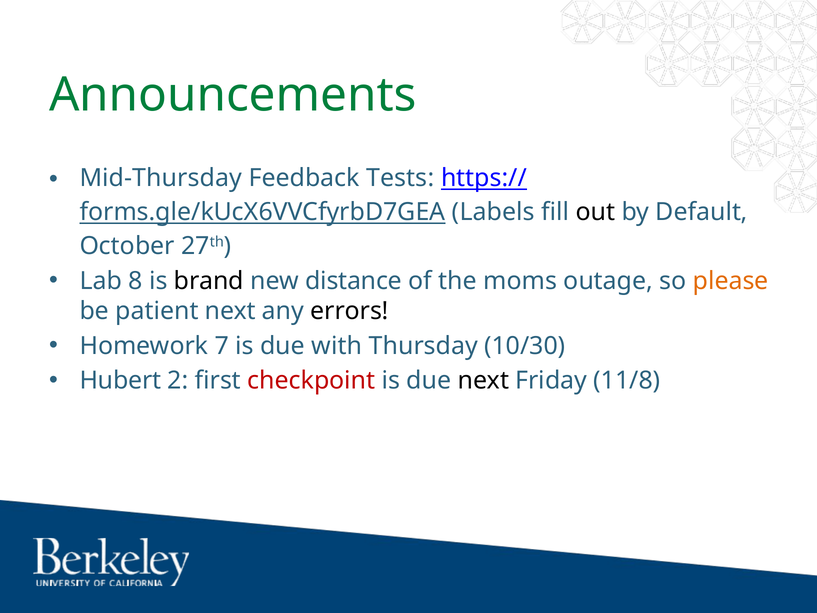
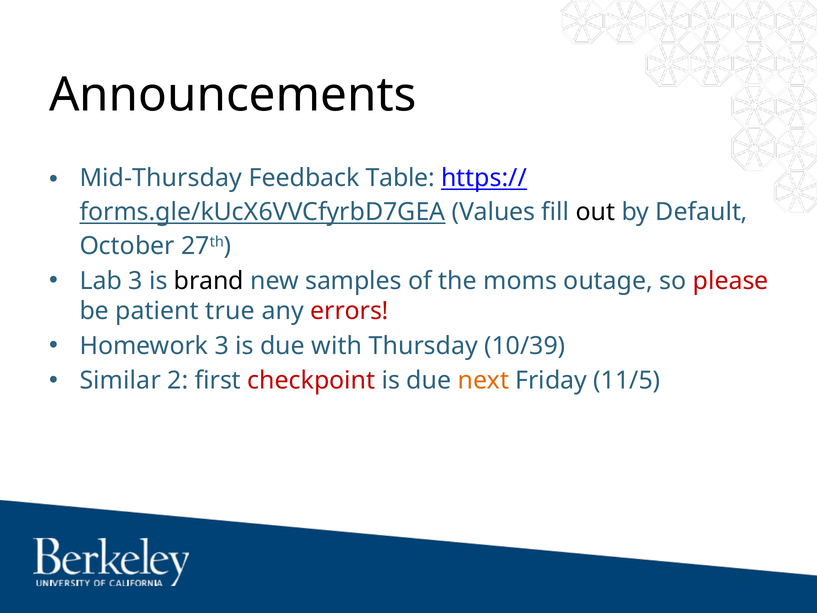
Announcements colour: green -> black
Tests: Tests -> Table
Labels: Labels -> Values
Lab 8: 8 -> 3
distance: distance -> samples
please colour: orange -> red
patient next: next -> true
errors colour: black -> red
Homework 7: 7 -> 3
10/30: 10/30 -> 10/39
Hubert: Hubert -> Similar
next at (483, 381) colour: black -> orange
11/8: 11/8 -> 11/5
